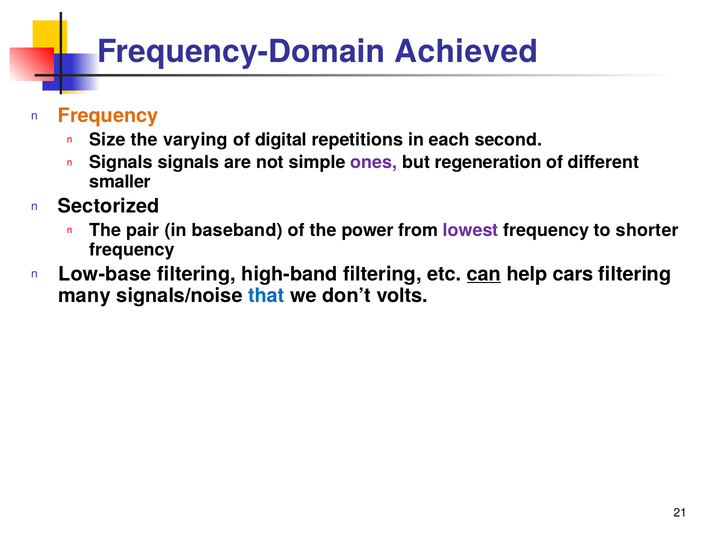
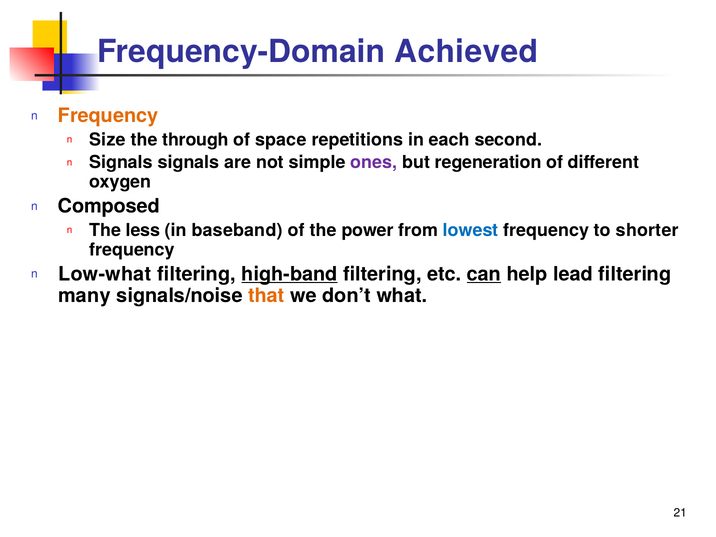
varying: varying -> through
digital: digital -> space
smaller: smaller -> oxygen
Sectorized: Sectorized -> Composed
pair: pair -> less
lowest colour: purple -> blue
Low-base: Low-base -> Low-what
high-band underline: none -> present
cars: cars -> lead
that colour: blue -> orange
volts: volts -> what
